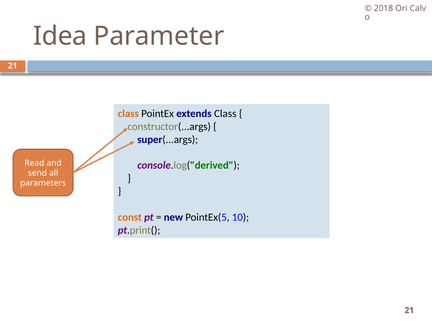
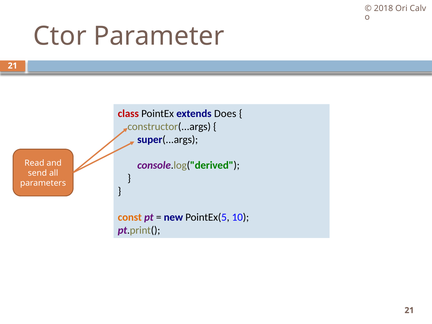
Idea: Idea -> Ctor
class at (128, 114) colour: orange -> red
extends Class: Class -> Does
